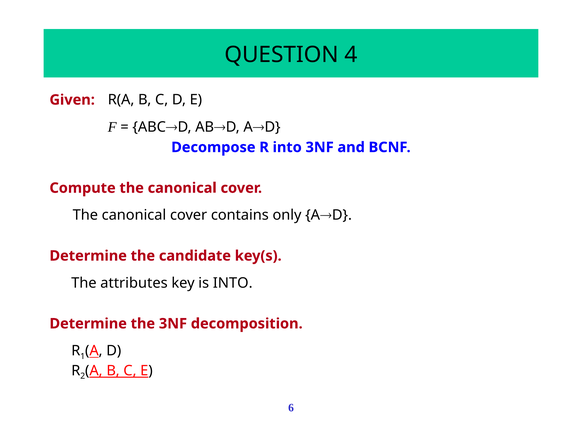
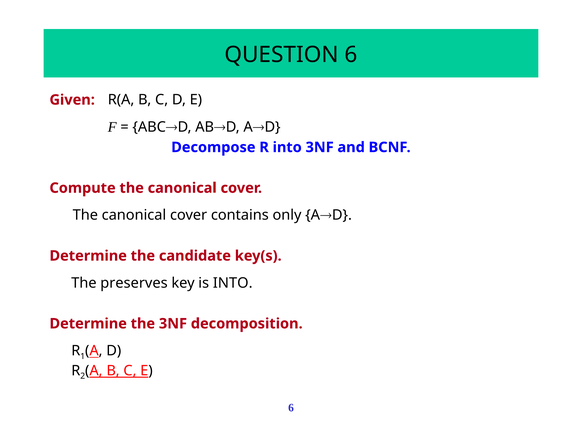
QUESTION 4: 4 -> 6
attributes: attributes -> preserves
